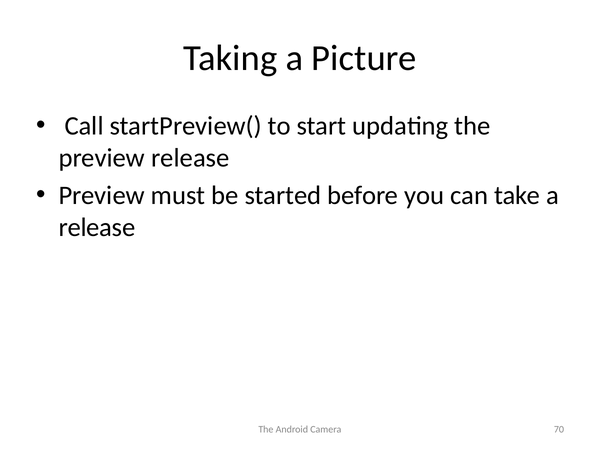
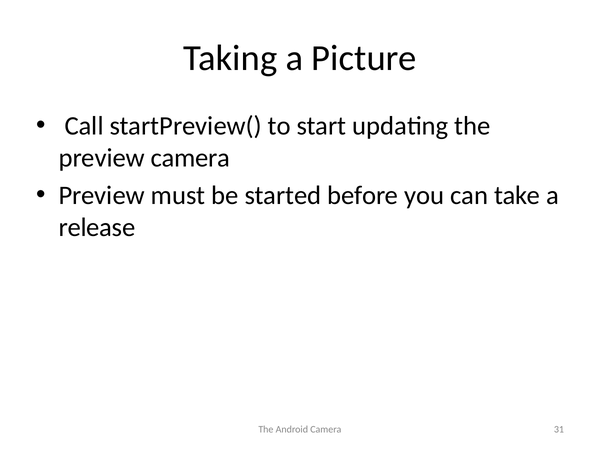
preview release: release -> camera
70: 70 -> 31
